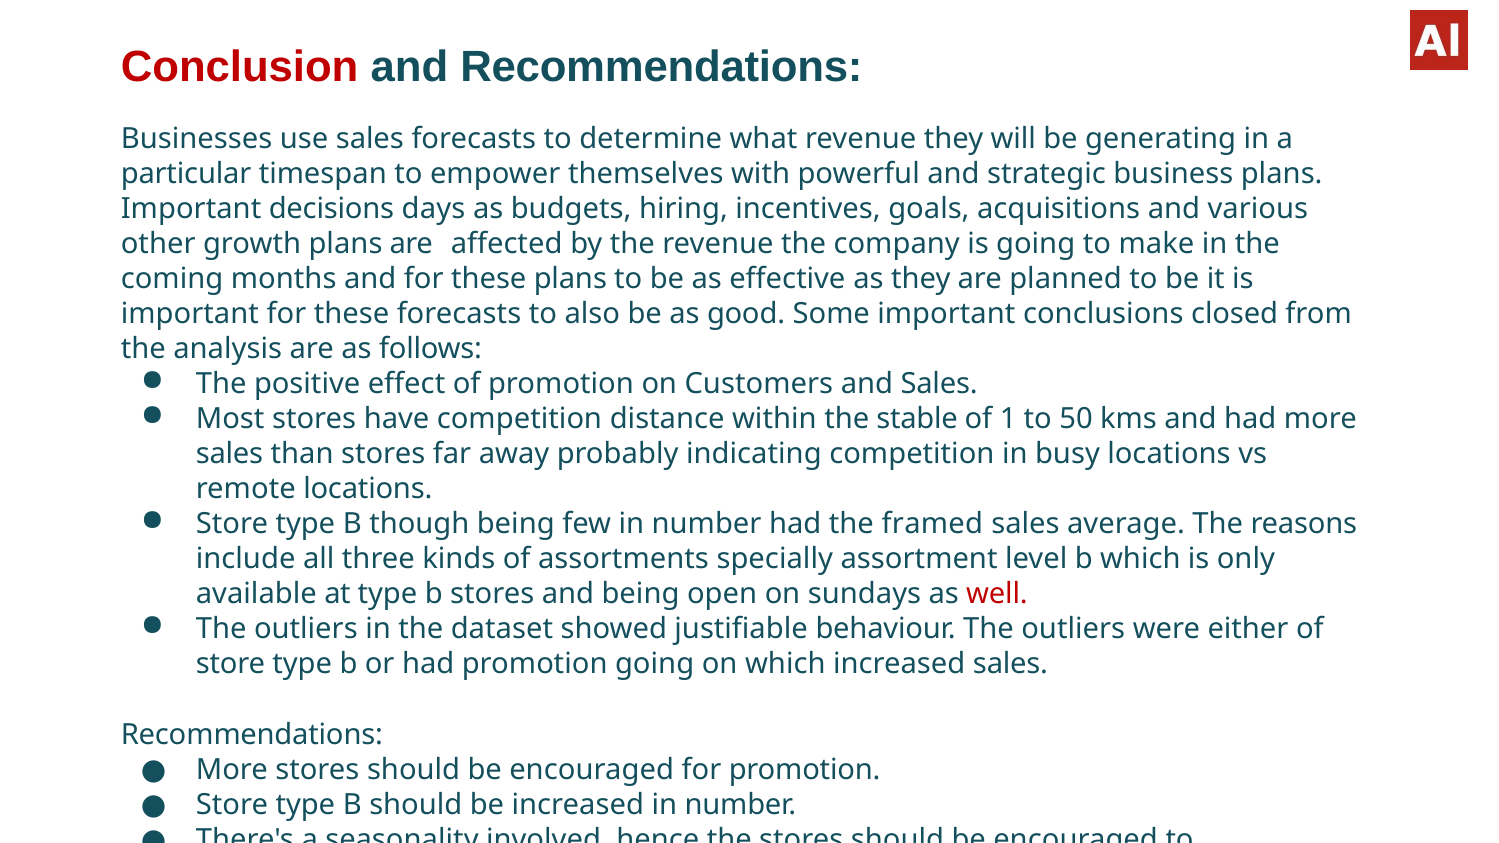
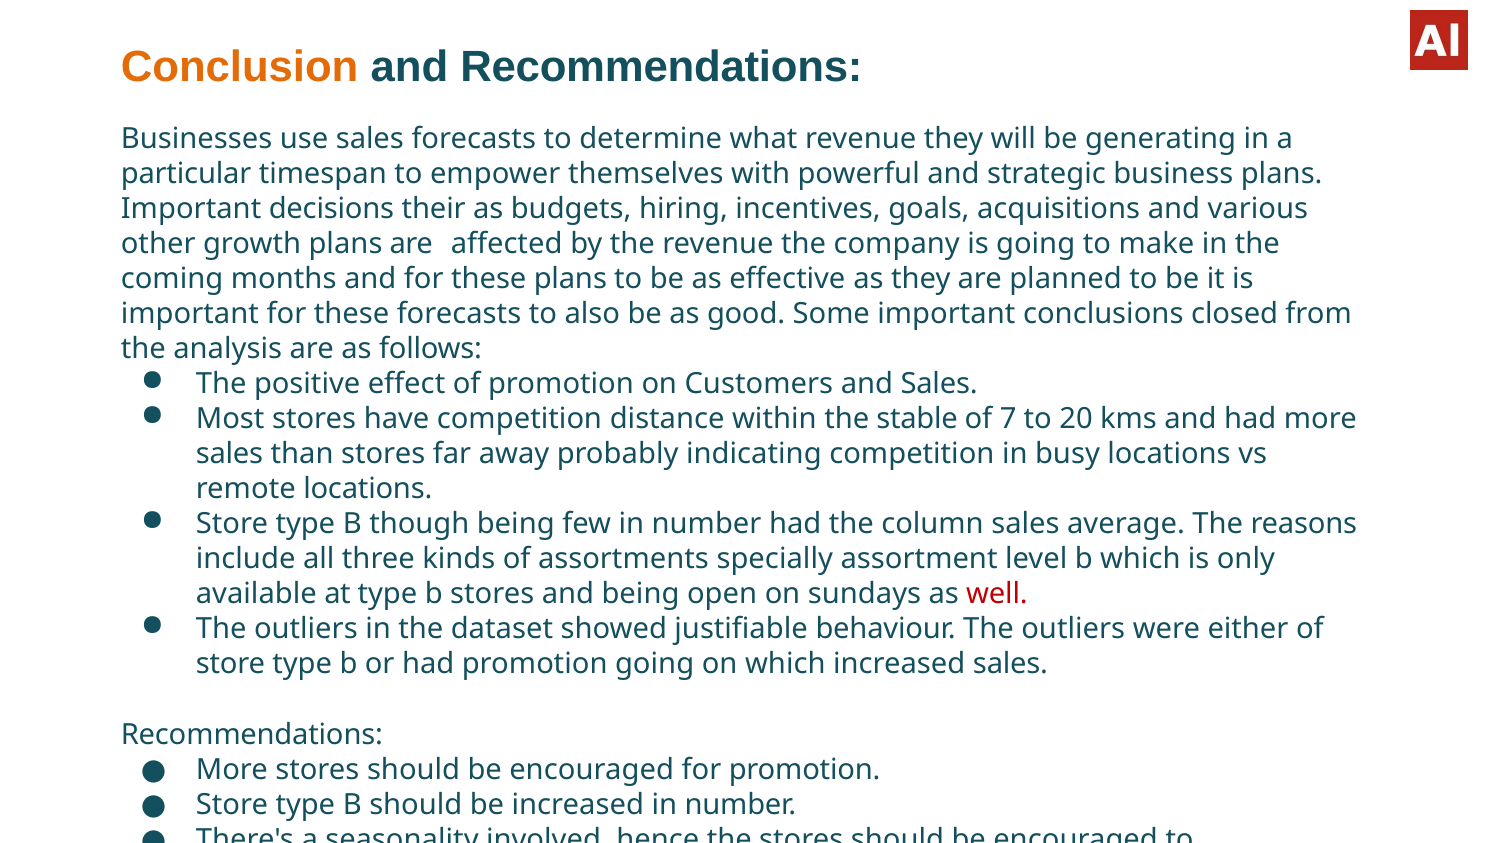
Conclusion colour: red -> orange
days: days -> their
1: 1 -> 7
50: 50 -> 20
framed: framed -> column
